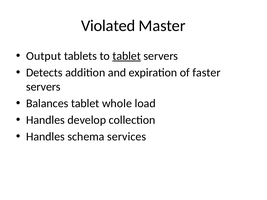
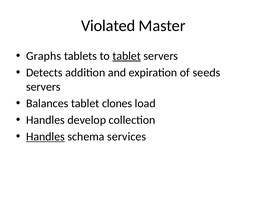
Output: Output -> Graphs
faster: faster -> seeds
whole: whole -> clones
Handles at (45, 137) underline: none -> present
